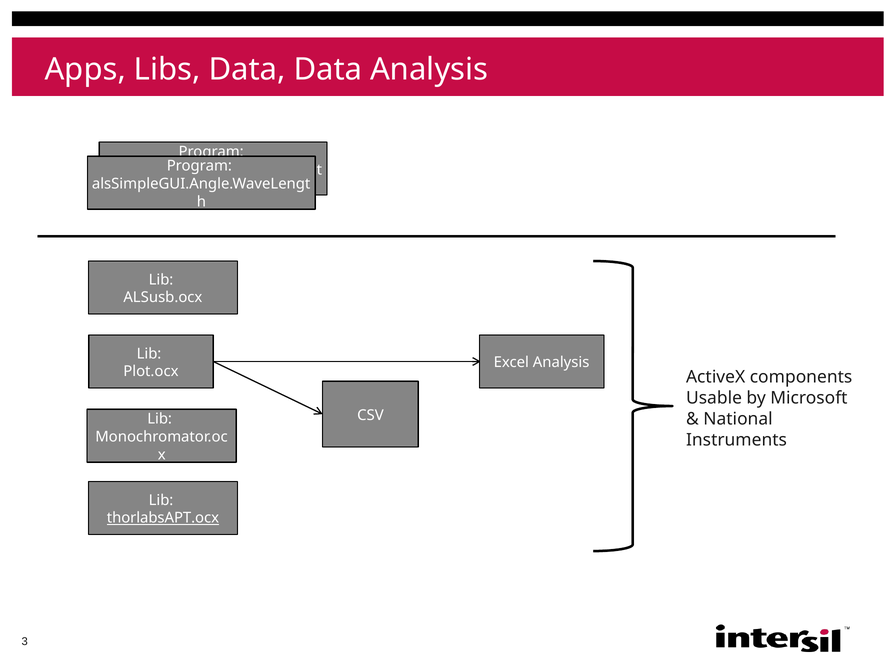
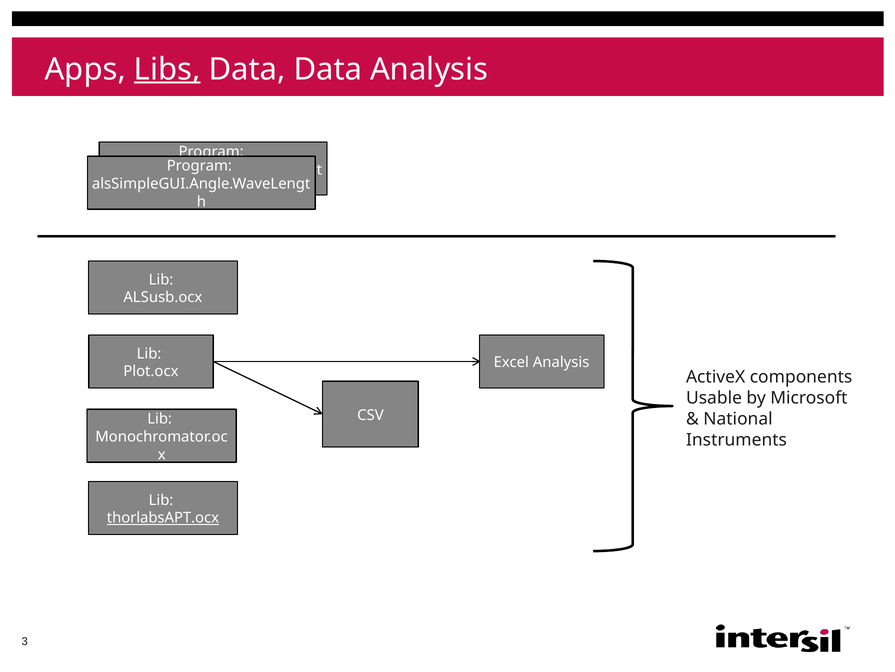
Libs underline: none -> present
